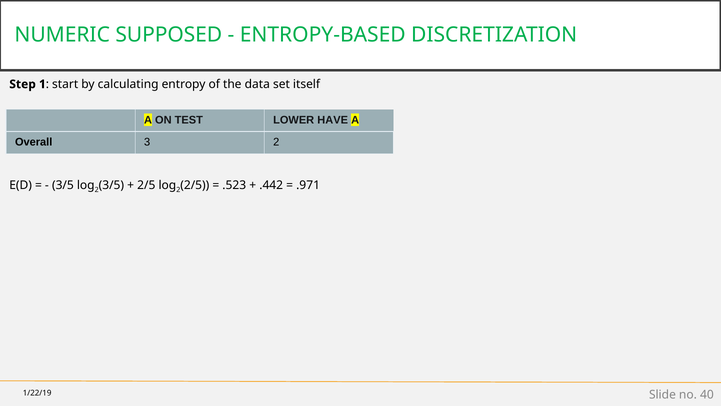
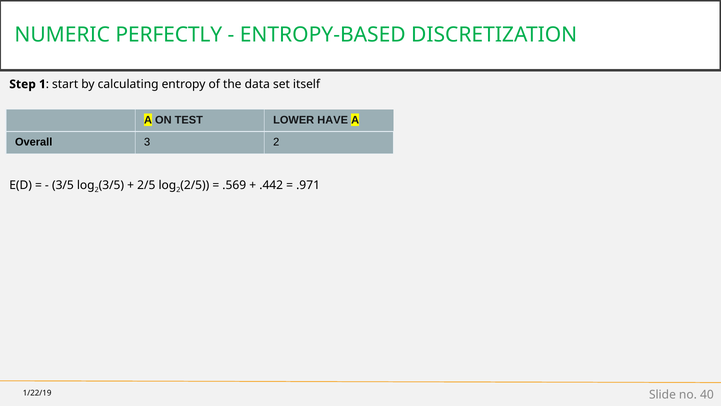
SUPPOSED: SUPPOSED -> PERFECTLY
.523: .523 -> .569
